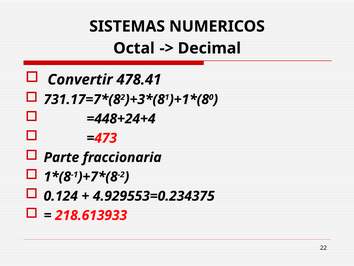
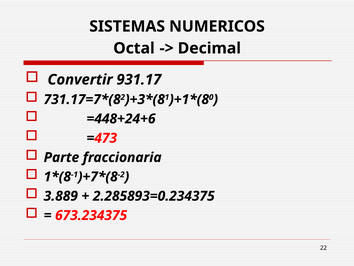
478.41: 478.41 -> 931.17
=448+24+4: =448+24+4 -> =448+24+6
0.124: 0.124 -> 3.889
4.929553=0.234375: 4.929553=0.234375 -> 2.285893=0.234375
218.613933: 218.613933 -> 673.234375
